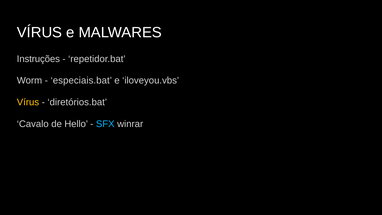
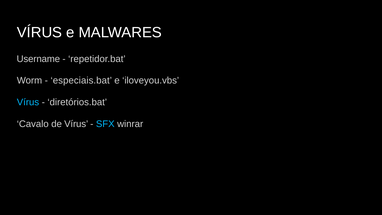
Instruções: Instruções -> Username
Vírus at (28, 102) colour: yellow -> light blue
de Hello: Hello -> Vírus
